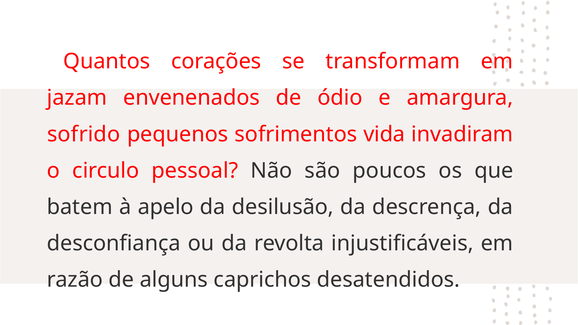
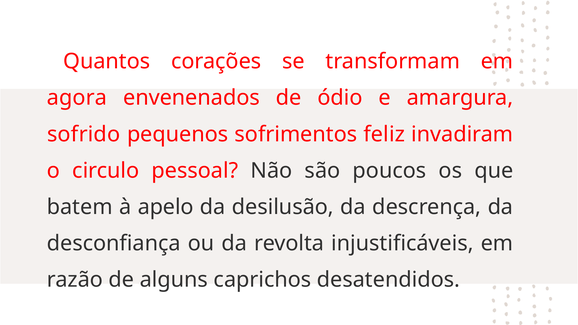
jazam: jazam -> agora
vida: vida -> feliz
